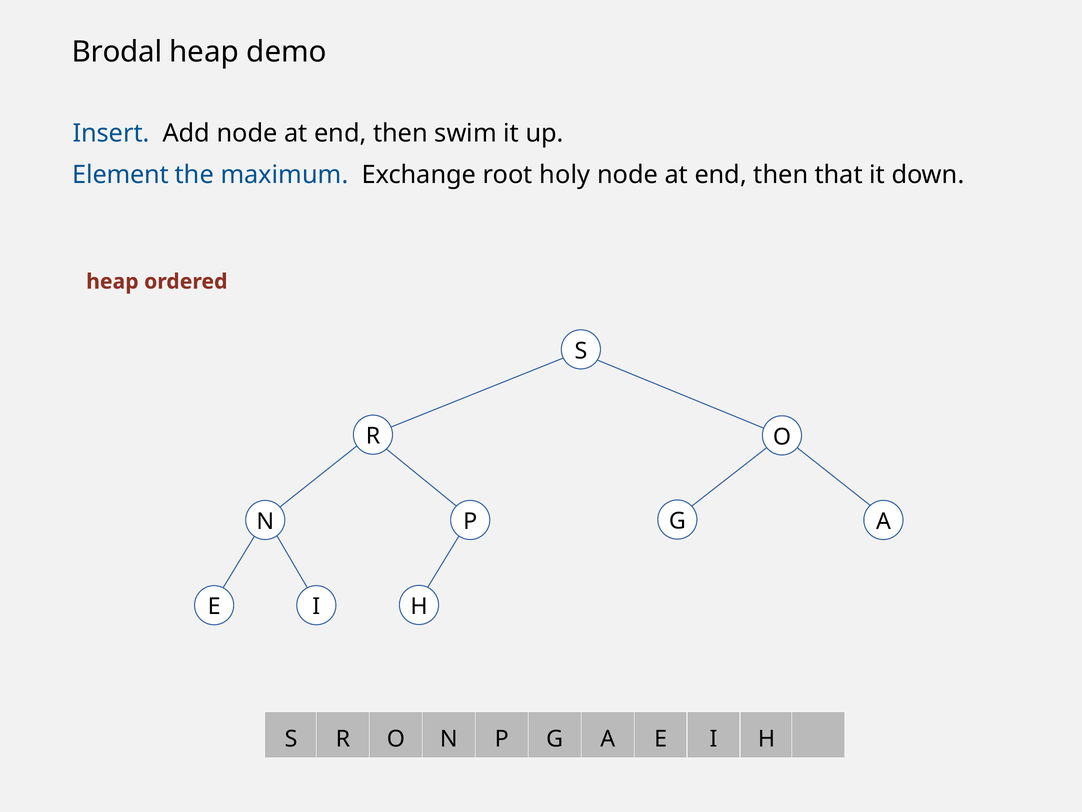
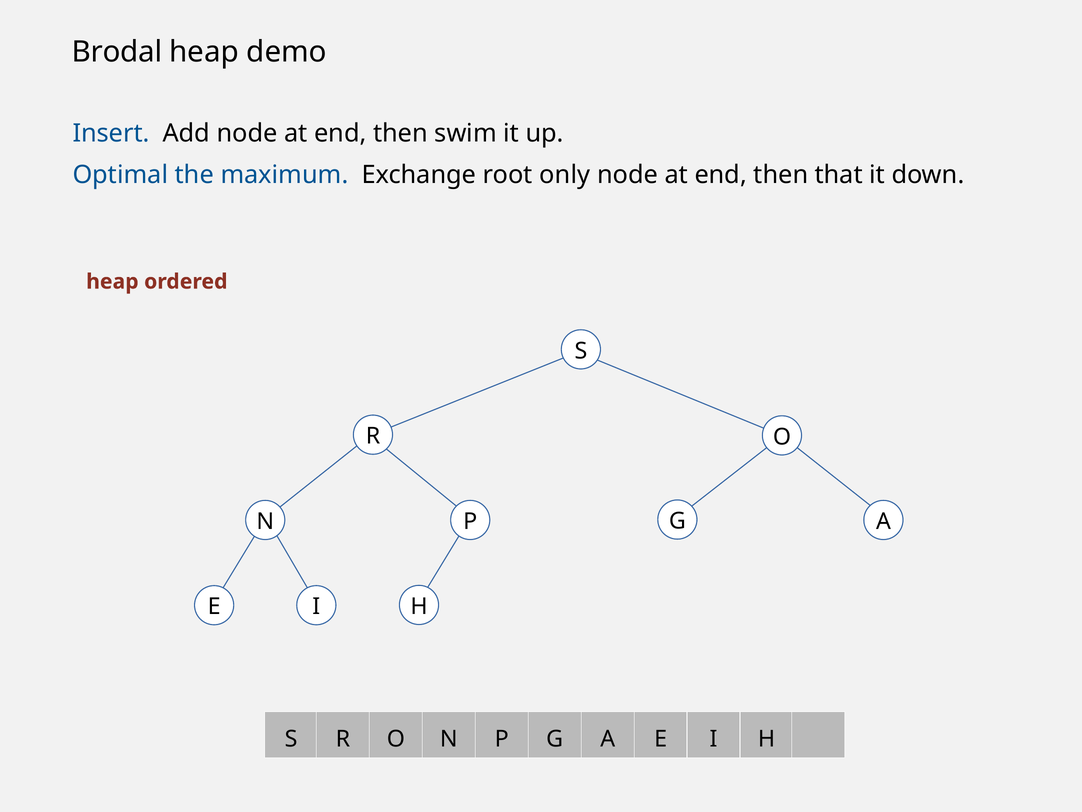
Element: Element -> Optimal
holy: holy -> only
